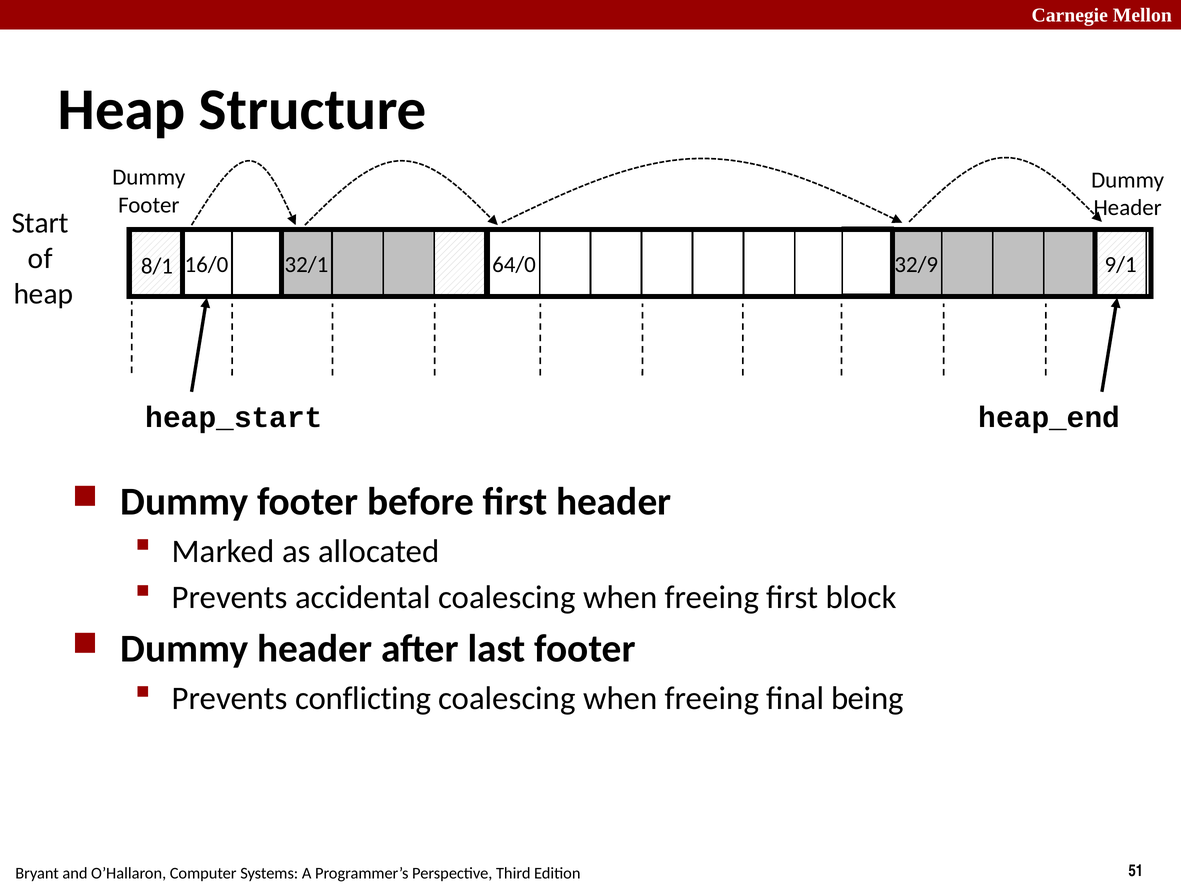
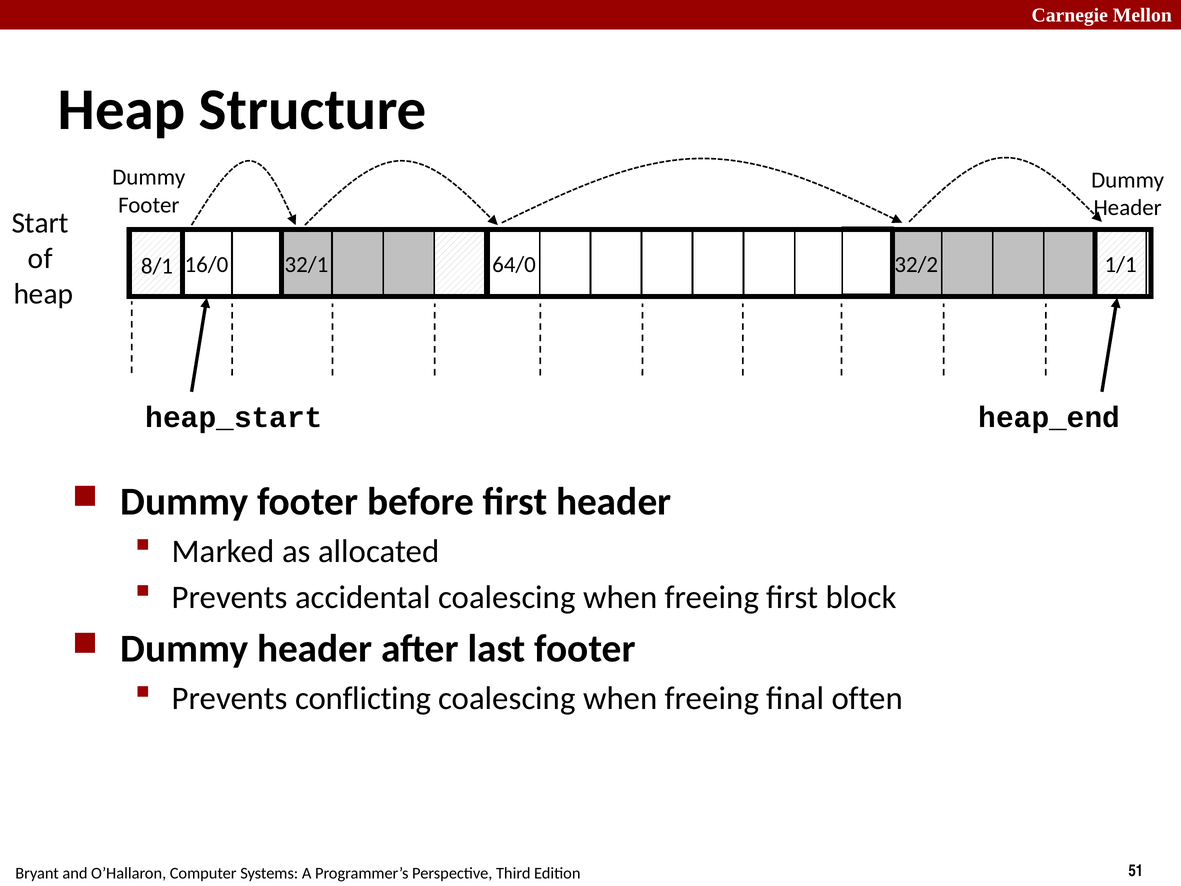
32/9: 32/9 -> 32/2
9/1: 9/1 -> 1/1
being: being -> often
